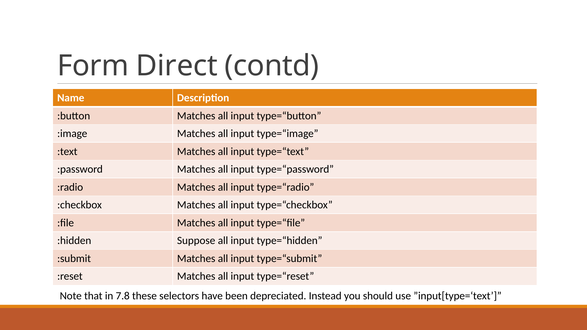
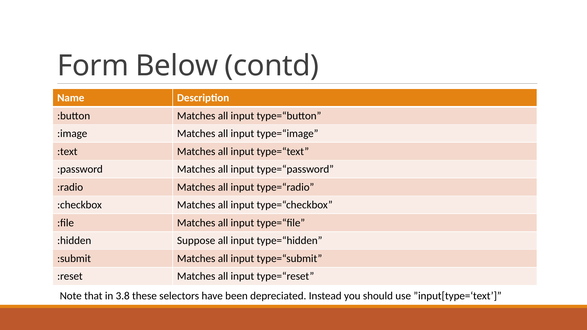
Direct: Direct -> Below
7.8: 7.8 -> 3.8
